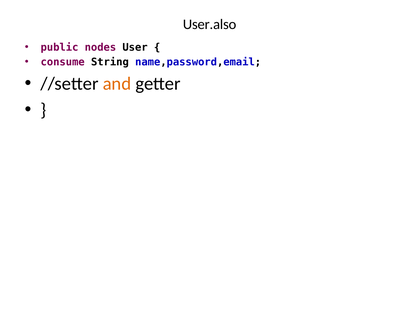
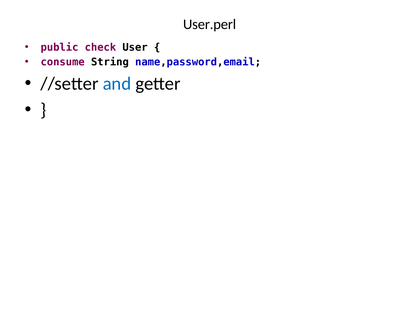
User.also: User.also -> User.perl
nodes: nodes -> check
and colour: orange -> blue
